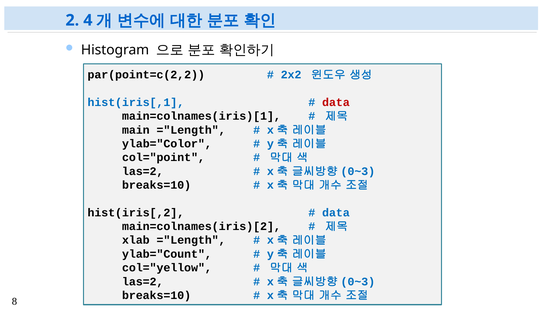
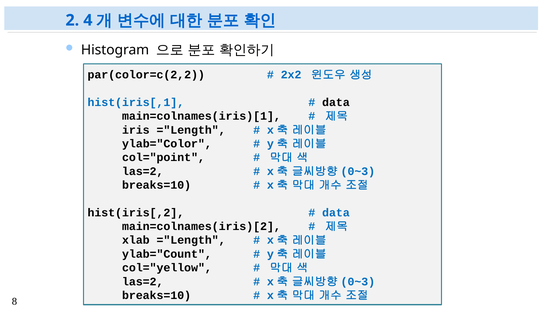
par(point=c(2,2: par(point=c(2,2 -> par(color=c(2,2
data at (336, 102) colour: red -> black
main: main -> iris
